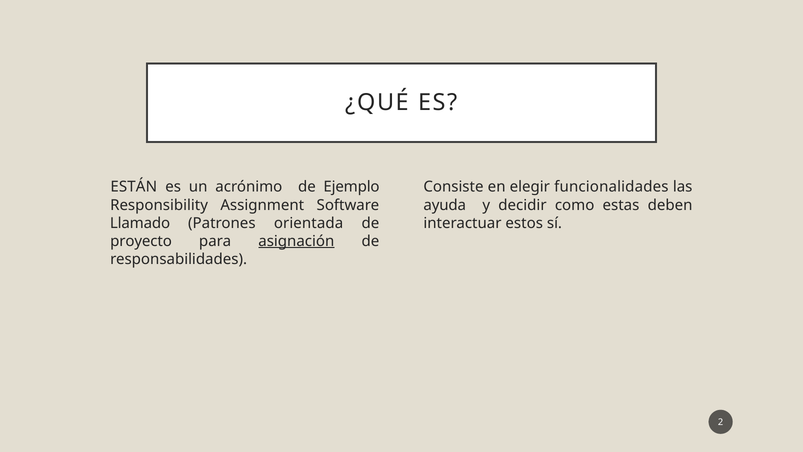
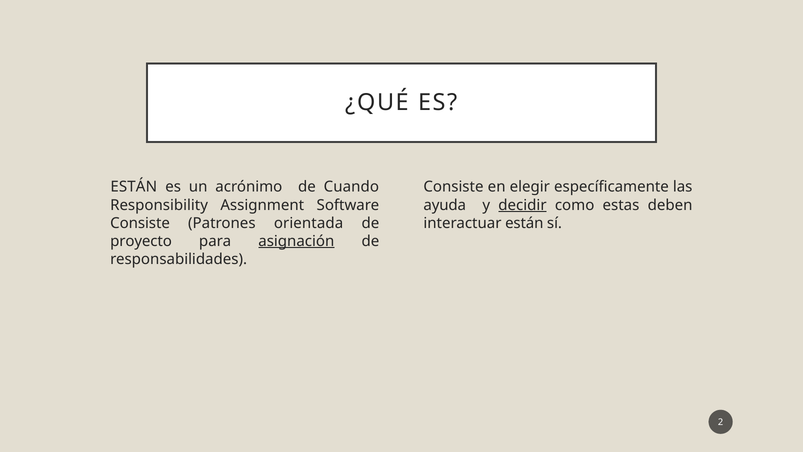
Ejemplo: Ejemplo -> Cuando
funcionalidades: funcionalidades -> específicamente
decidir underline: none -> present
Llamado at (140, 223): Llamado -> Consiste
interactuar estos: estos -> están
